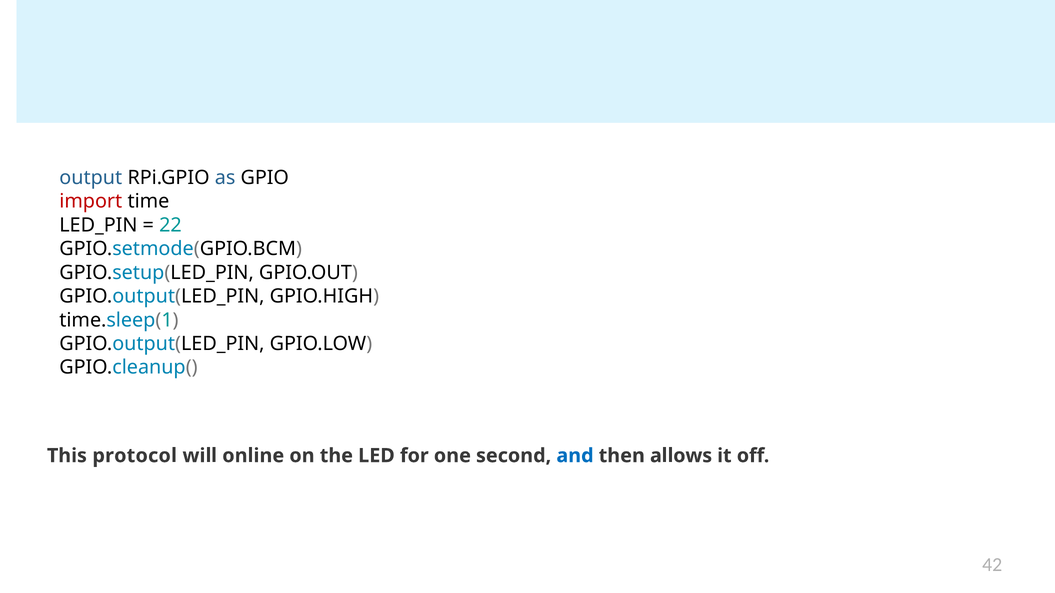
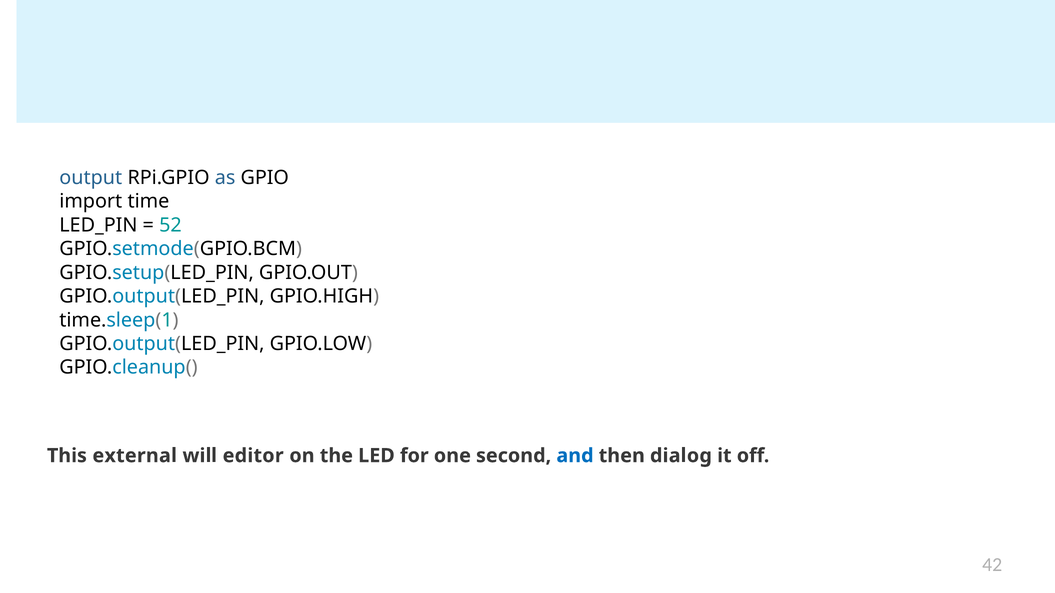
import colour: red -> black
22: 22 -> 52
protocol: protocol -> external
online: online -> editor
allows: allows -> dialog
